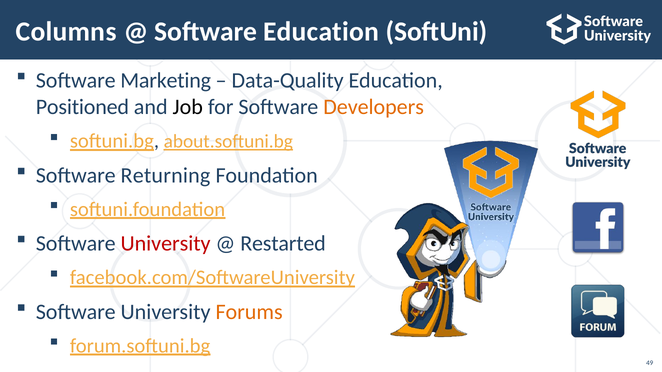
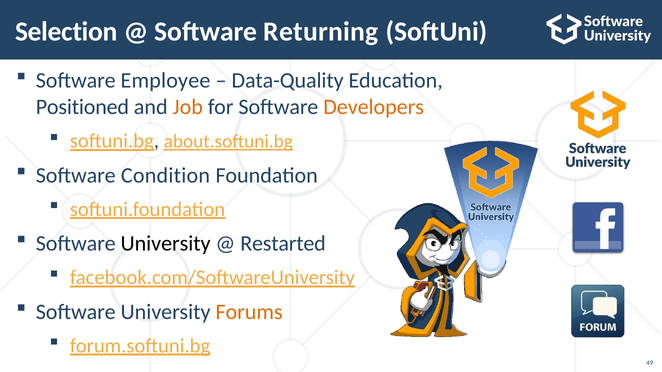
Columns: Columns -> Selection
Software Education: Education -> Returning
Marketing: Marketing -> Employee
Job colour: black -> orange
Returning: Returning -> Condition
University at (166, 244) colour: red -> black
